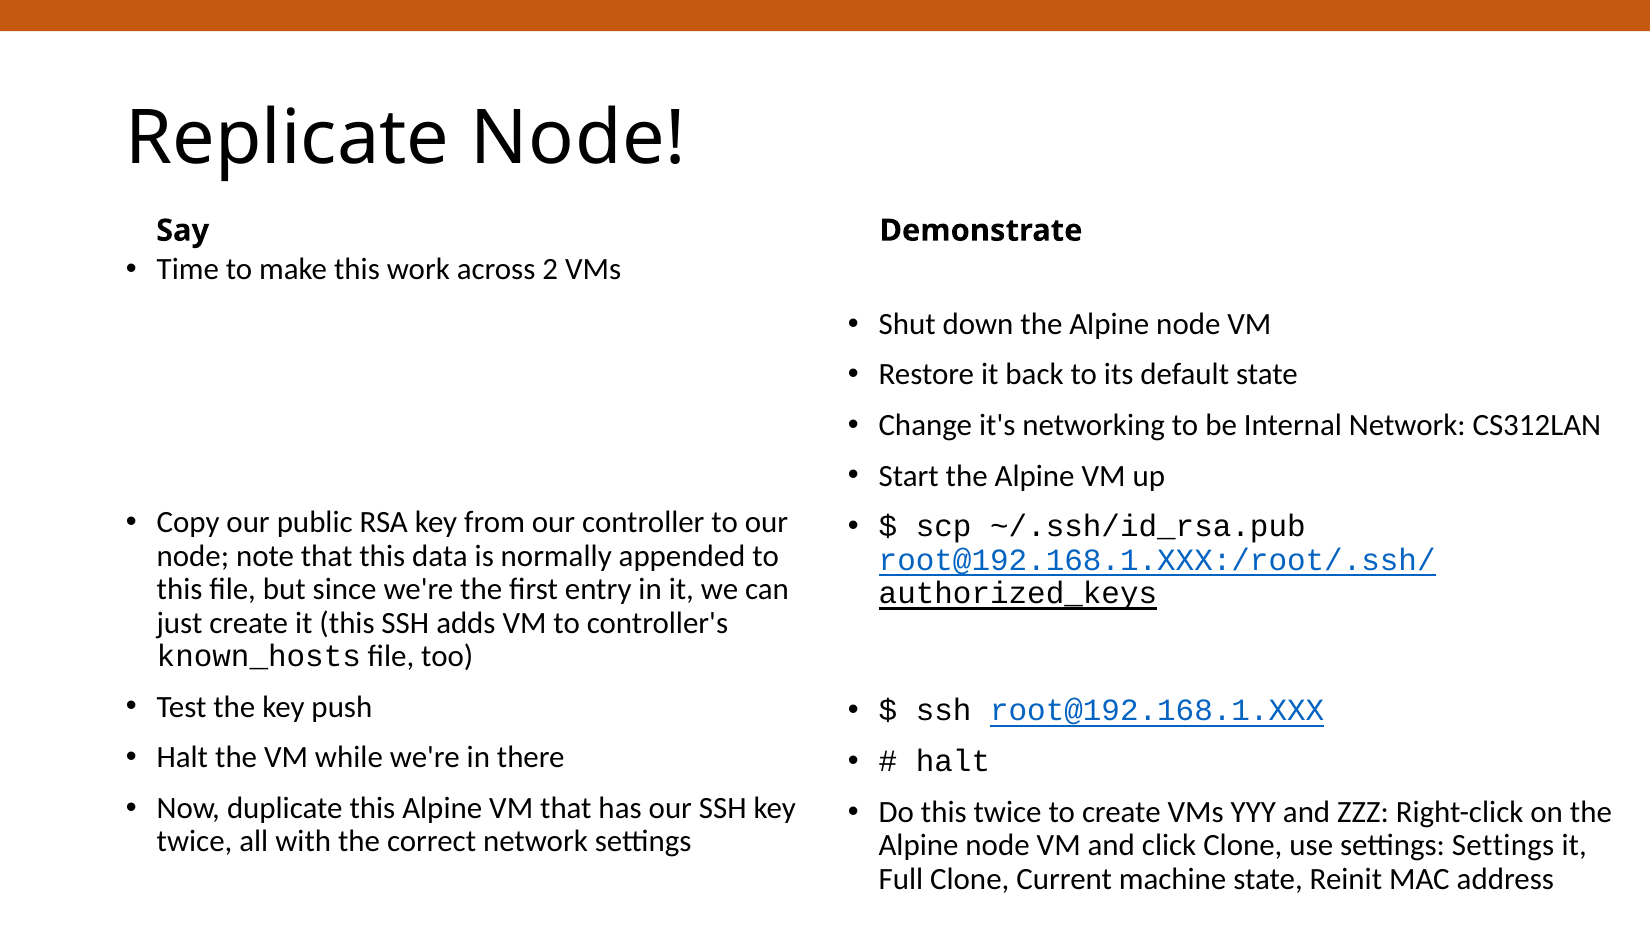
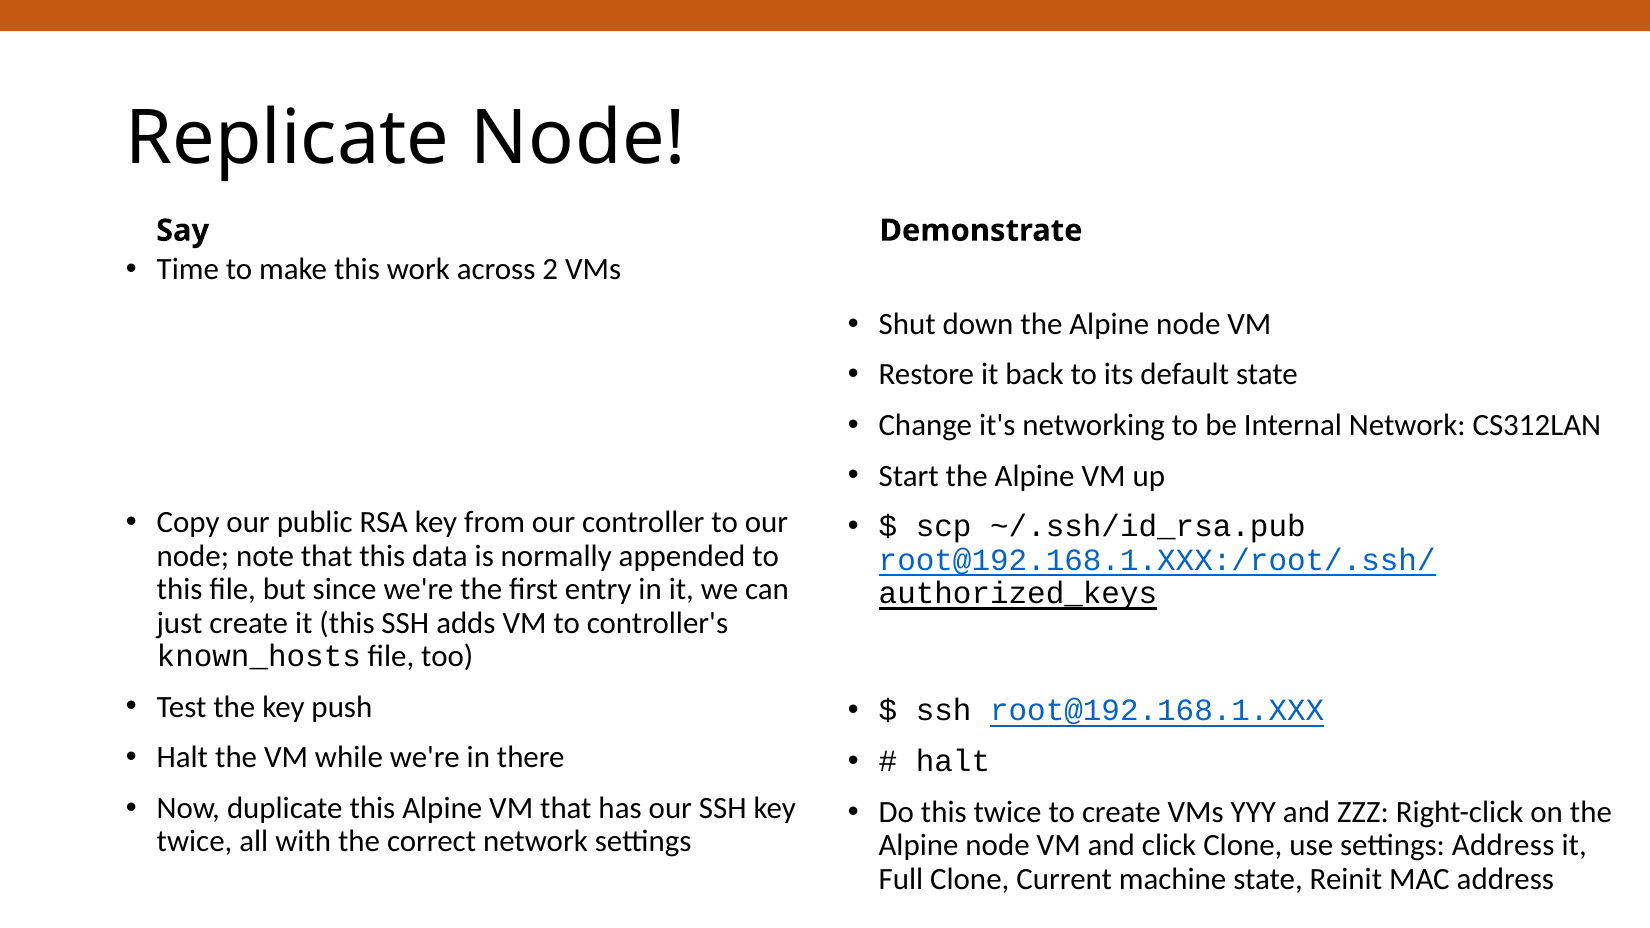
settings Settings: Settings -> Address
